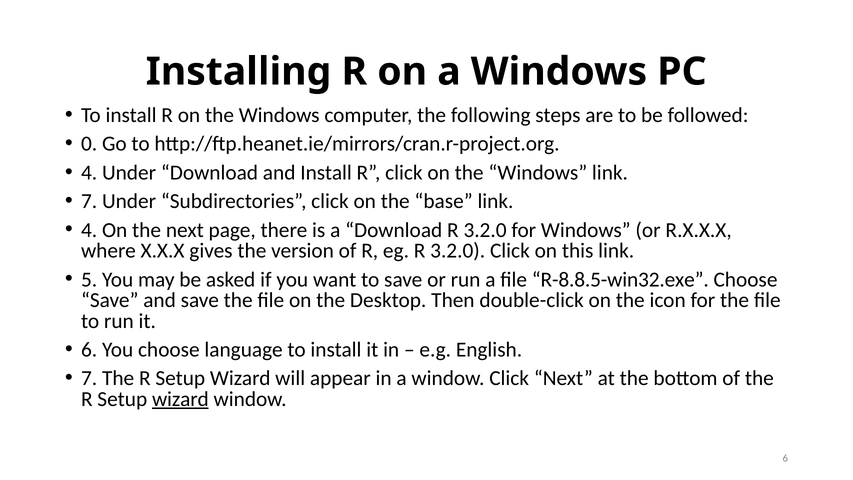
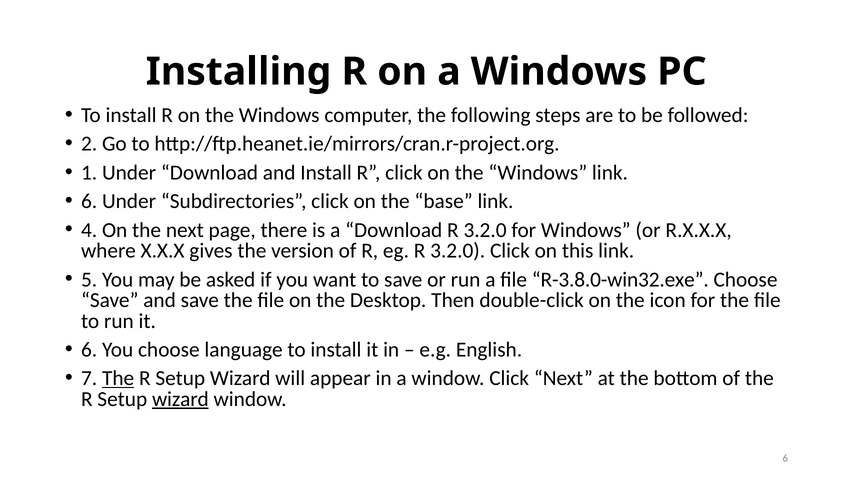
0: 0 -> 2
4 at (89, 173): 4 -> 1
7 at (89, 201): 7 -> 6
R-8.8.5-win32.exe: R-8.8.5-win32.exe -> R-3.8.0-win32.exe
The at (118, 378) underline: none -> present
